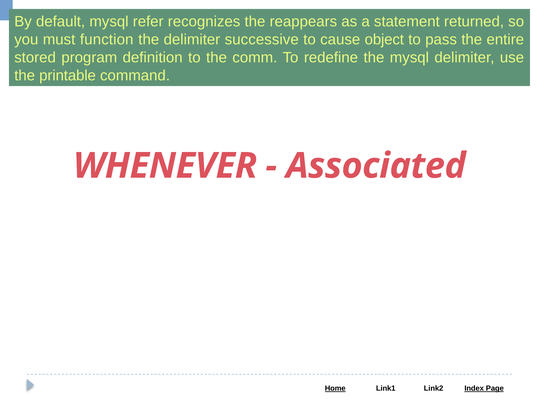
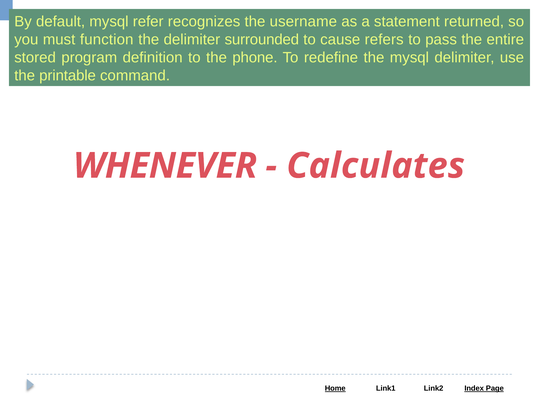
reappears: reappears -> username
successive: successive -> surrounded
object: object -> refers
comm: comm -> phone
Associated: Associated -> Calculates
